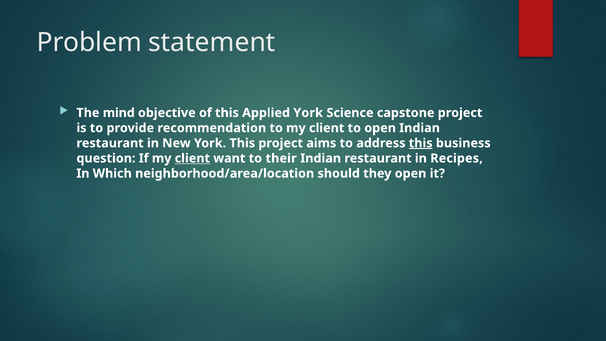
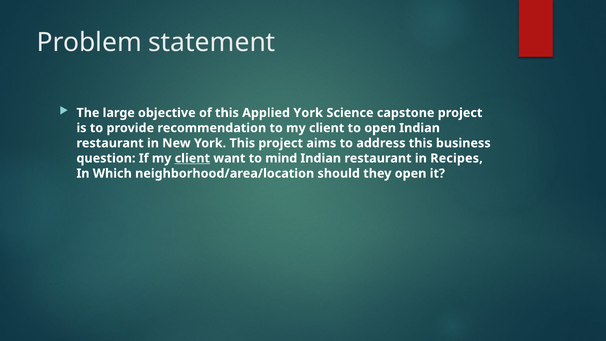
mind: mind -> large
this at (421, 143) underline: present -> none
their: their -> mind
